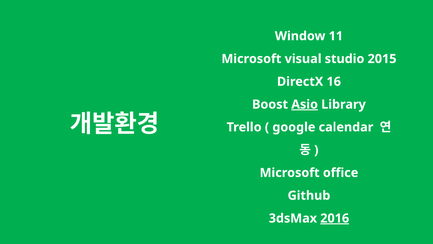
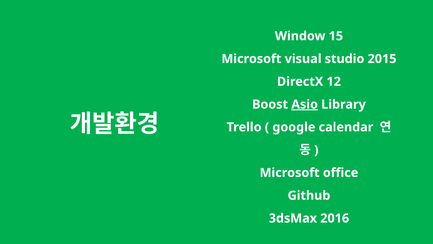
11: 11 -> 15
16: 16 -> 12
2016 underline: present -> none
